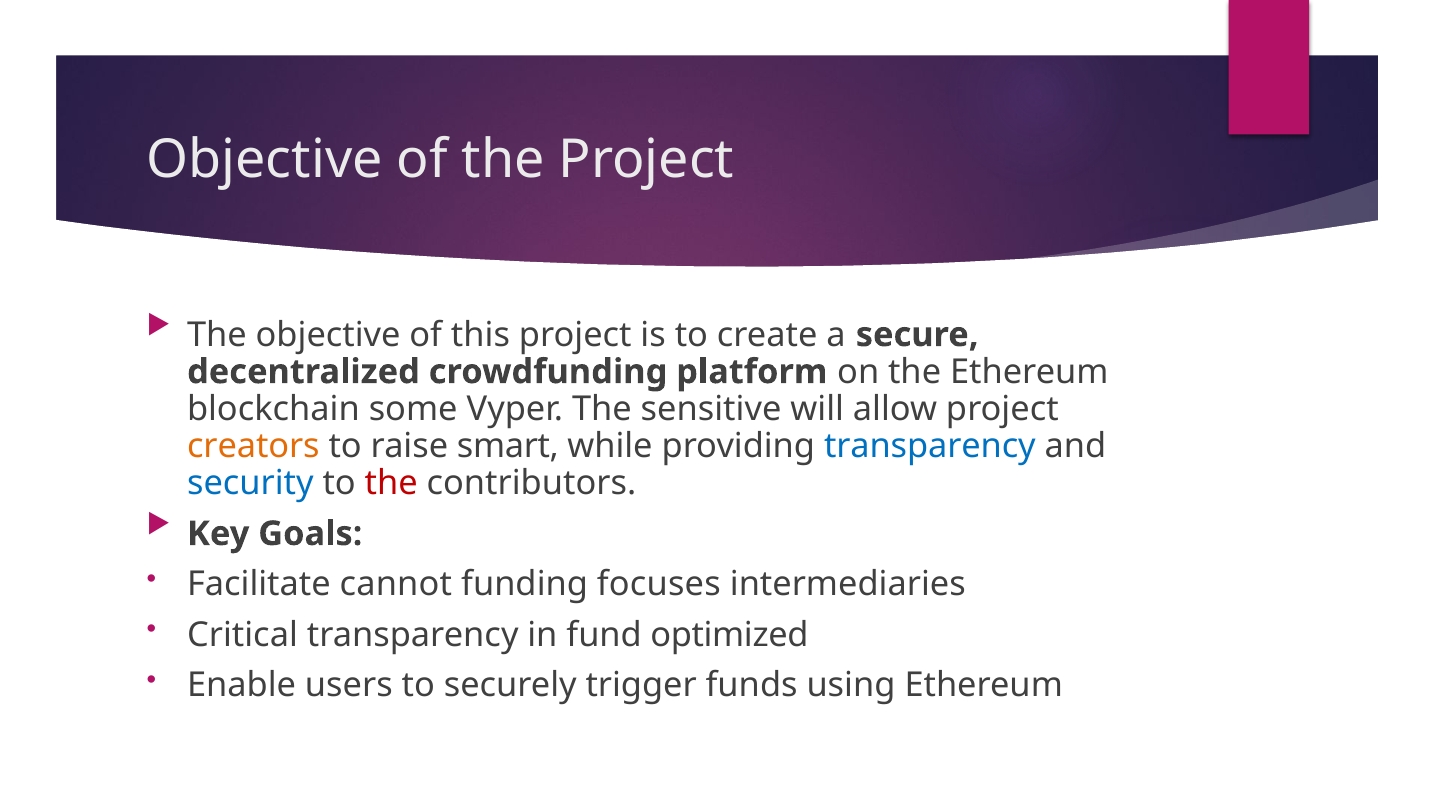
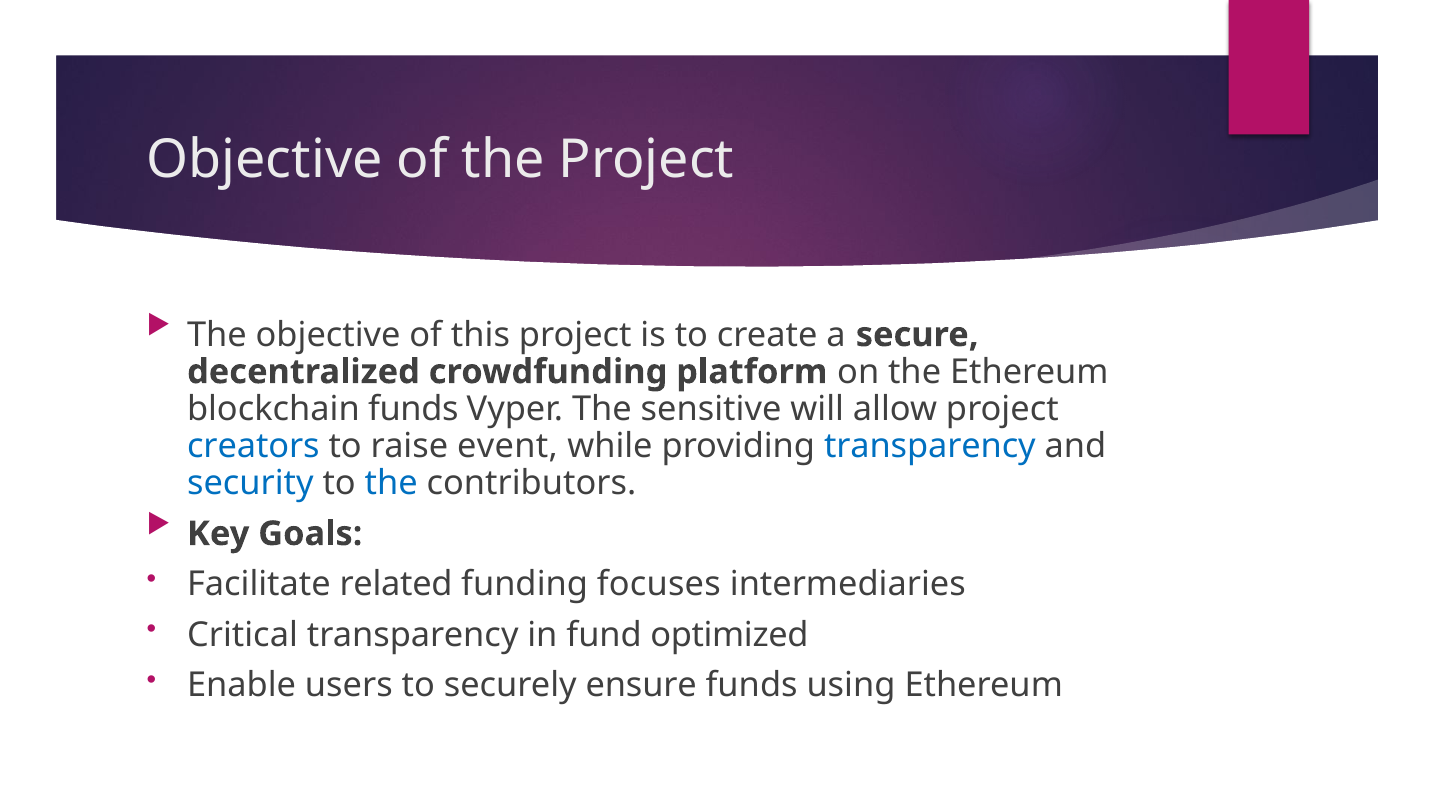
blockchain some: some -> funds
creators colour: orange -> blue
smart: smart -> event
the at (391, 483) colour: red -> blue
cannot: cannot -> related
trigger: trigger -> ensure
